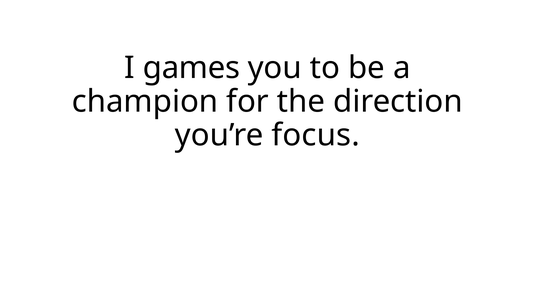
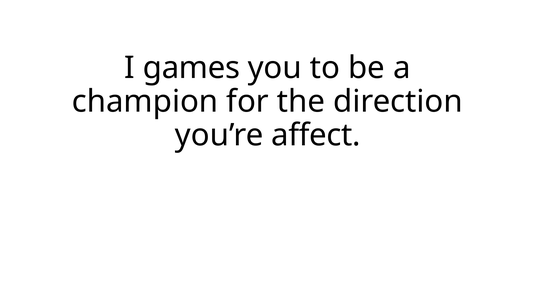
focus: focus -> affect
